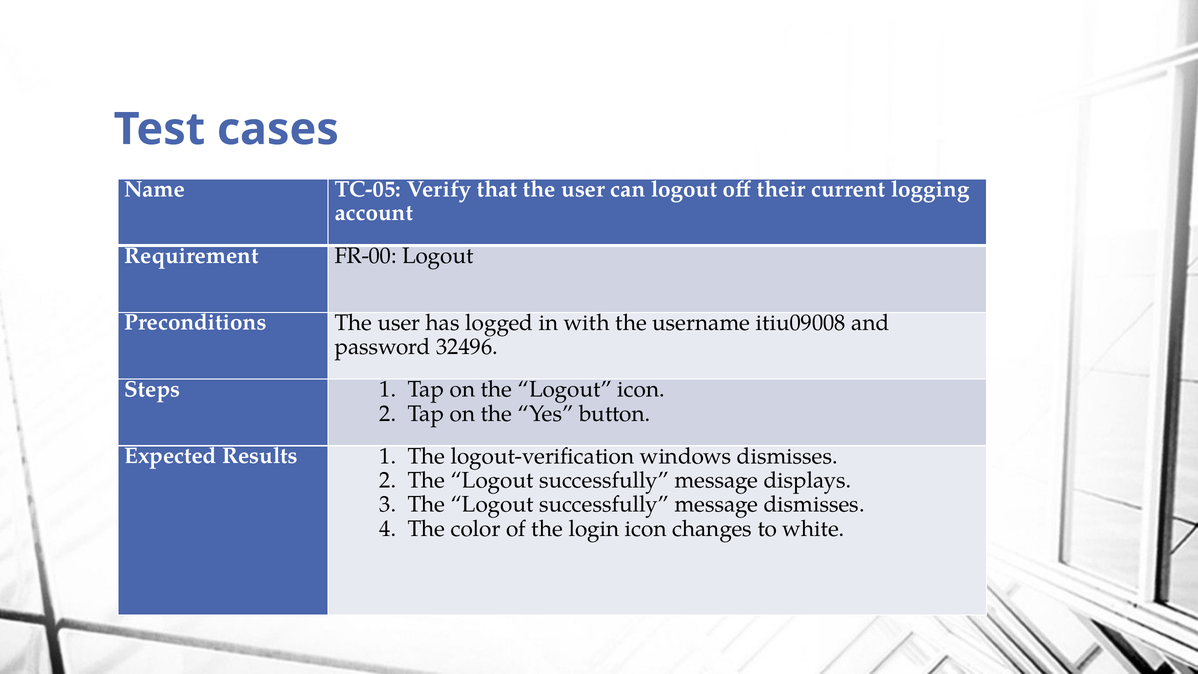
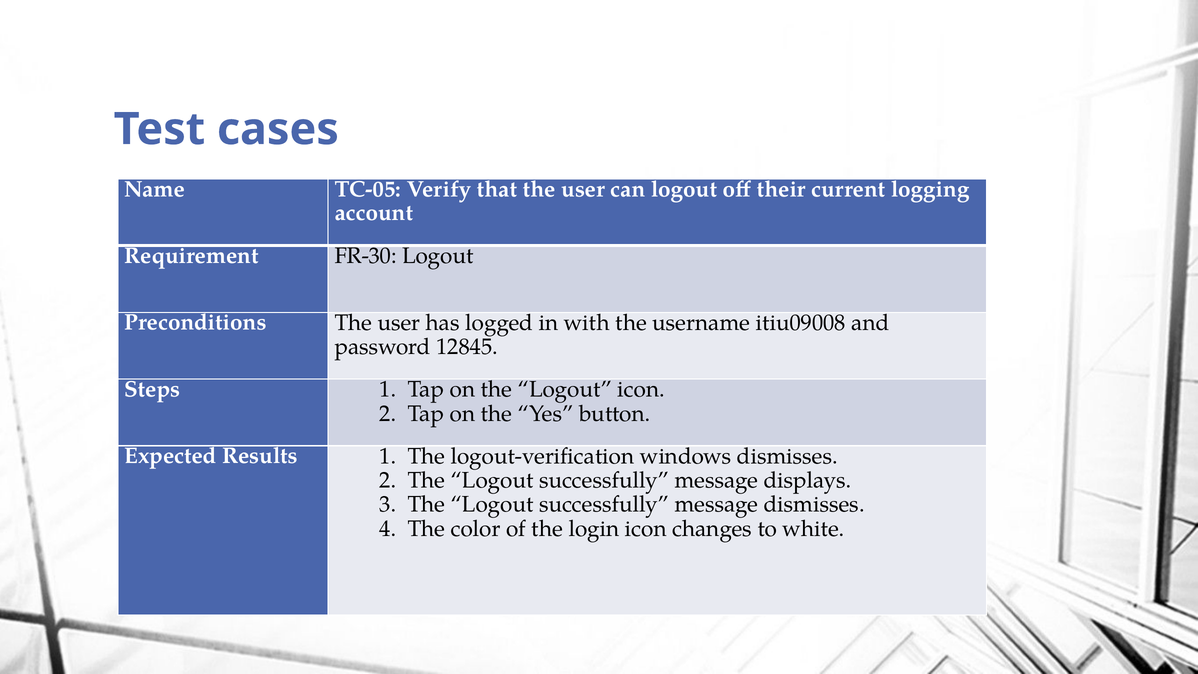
FR-00: FR-00 -> FR-30
32496: 32496 -> 12845
